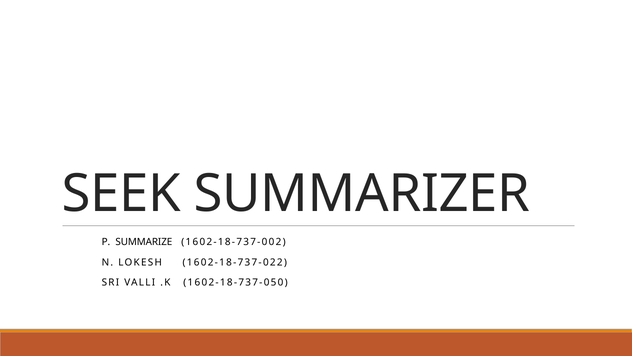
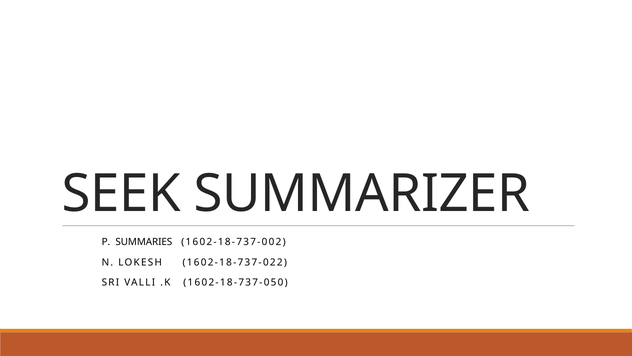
SUMMARIZE: SUMMARIZE -> SUMMARIES
